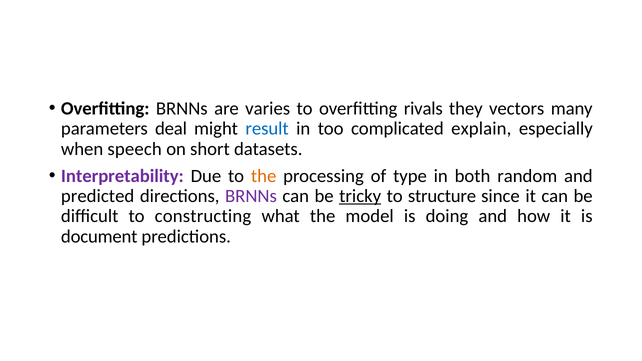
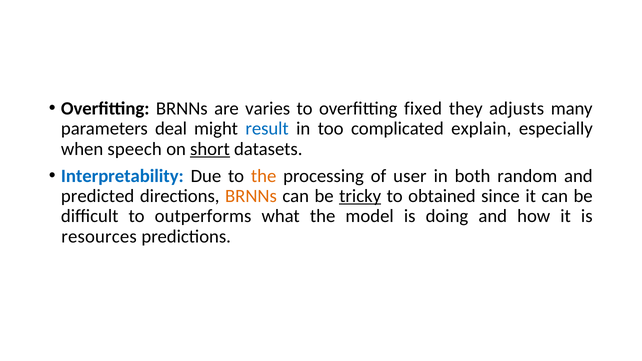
rivals: rivals -> fixed
vectors: vectors -> adjusts
short underline: none -> present
Interpretability colour: purple -> blue
type: type -> user
BRNNs at (251, 196) colour: purple -> orange
structure: structure -> obtained
constructing: constructing -> outperforms
document: document -> resources
